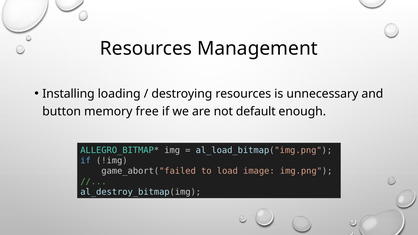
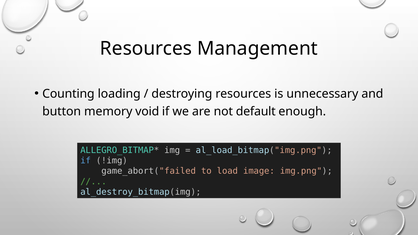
Installing: Installing -> Counting
free: free -> void
